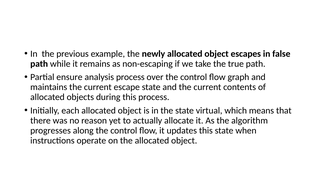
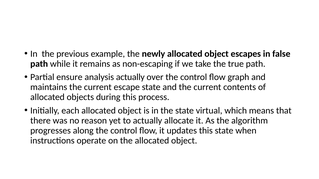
analysis process: process -> actually
